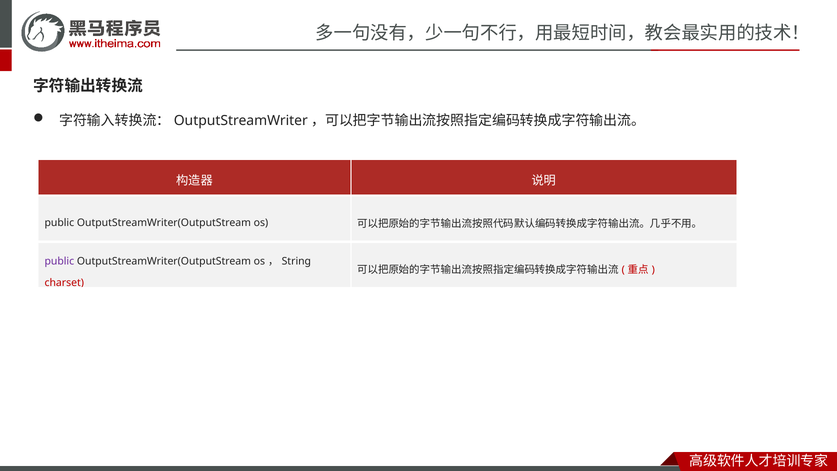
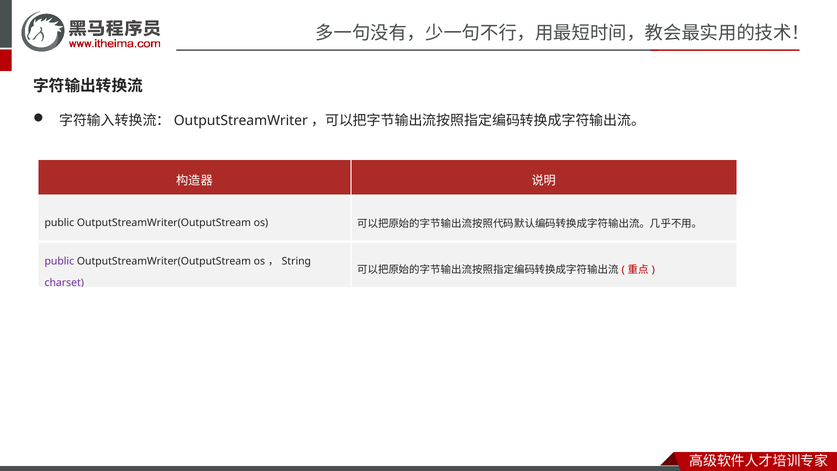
charset colour: red -> purple
